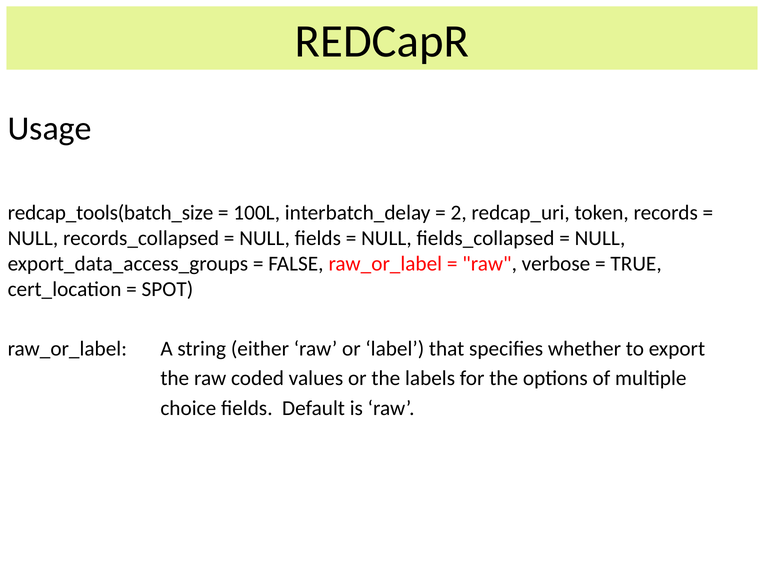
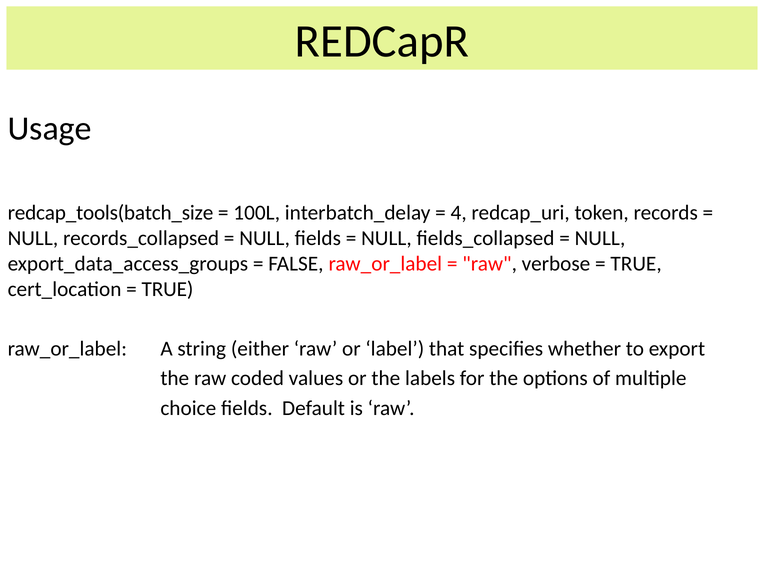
2: 2 -> 4
SPOT at (167, 289): SPOT -> TRUE
